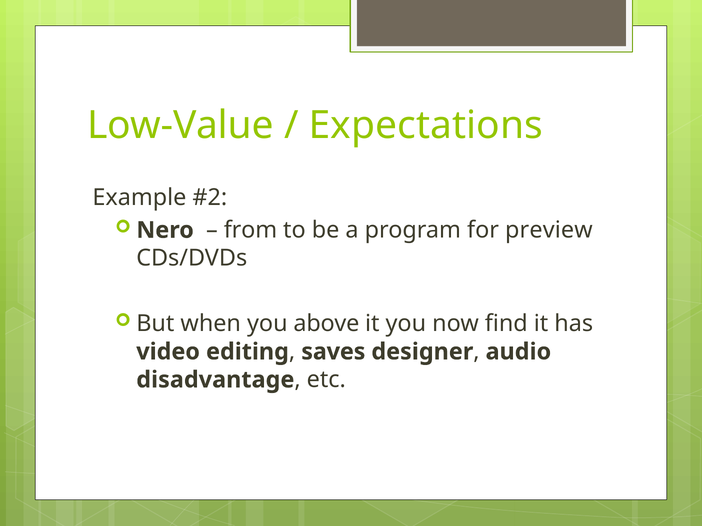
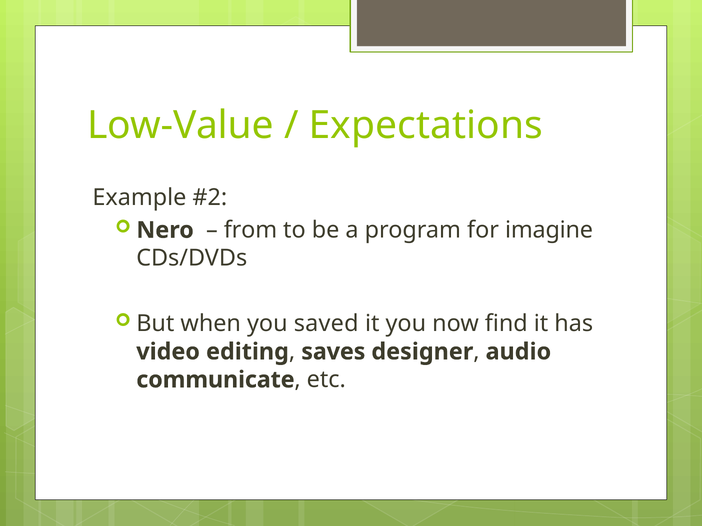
preview: preview -> imagine
above: above -> saved
disadvantage: disadvantage -> communicate
